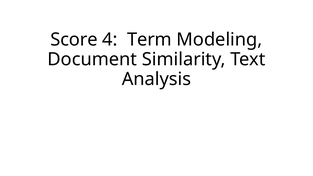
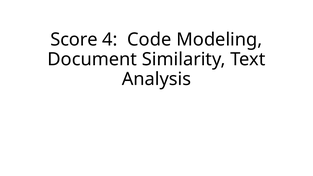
Term: Term -> Code
